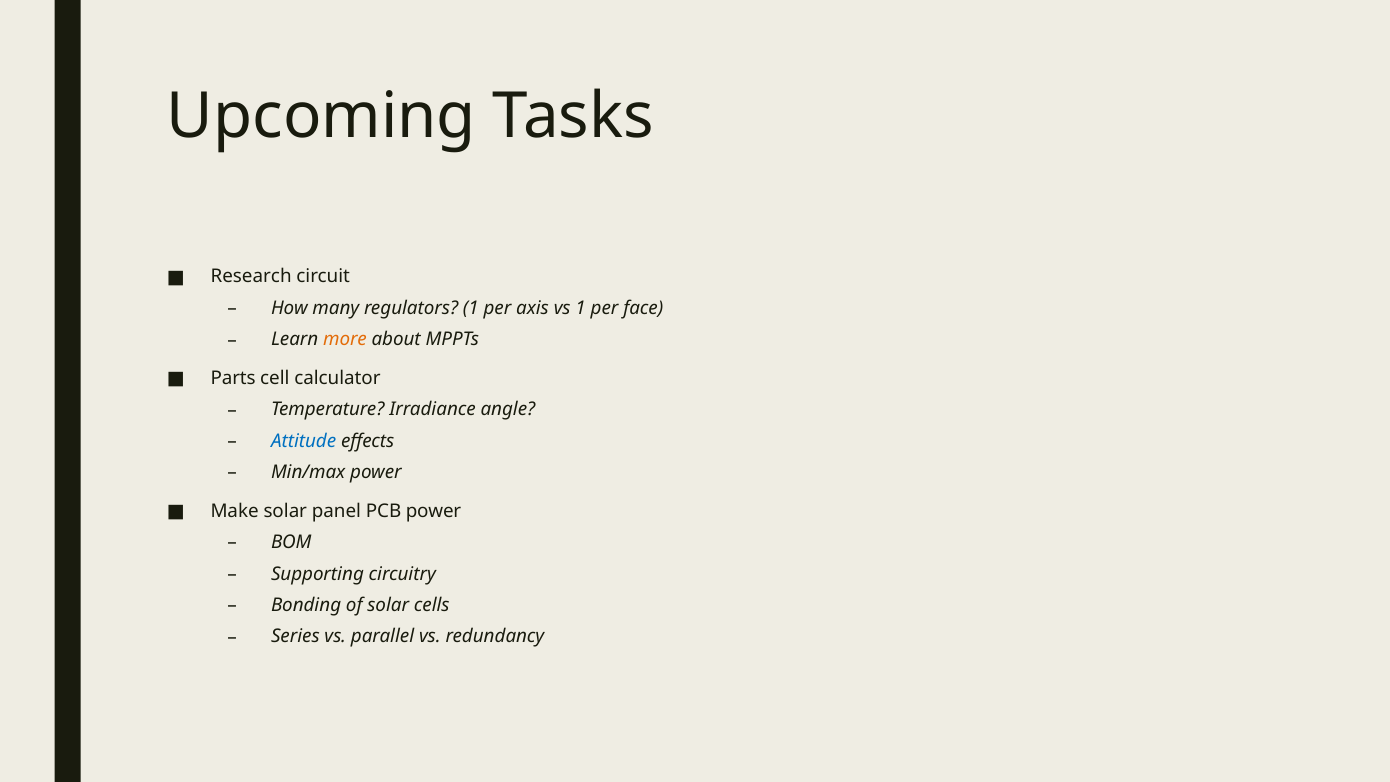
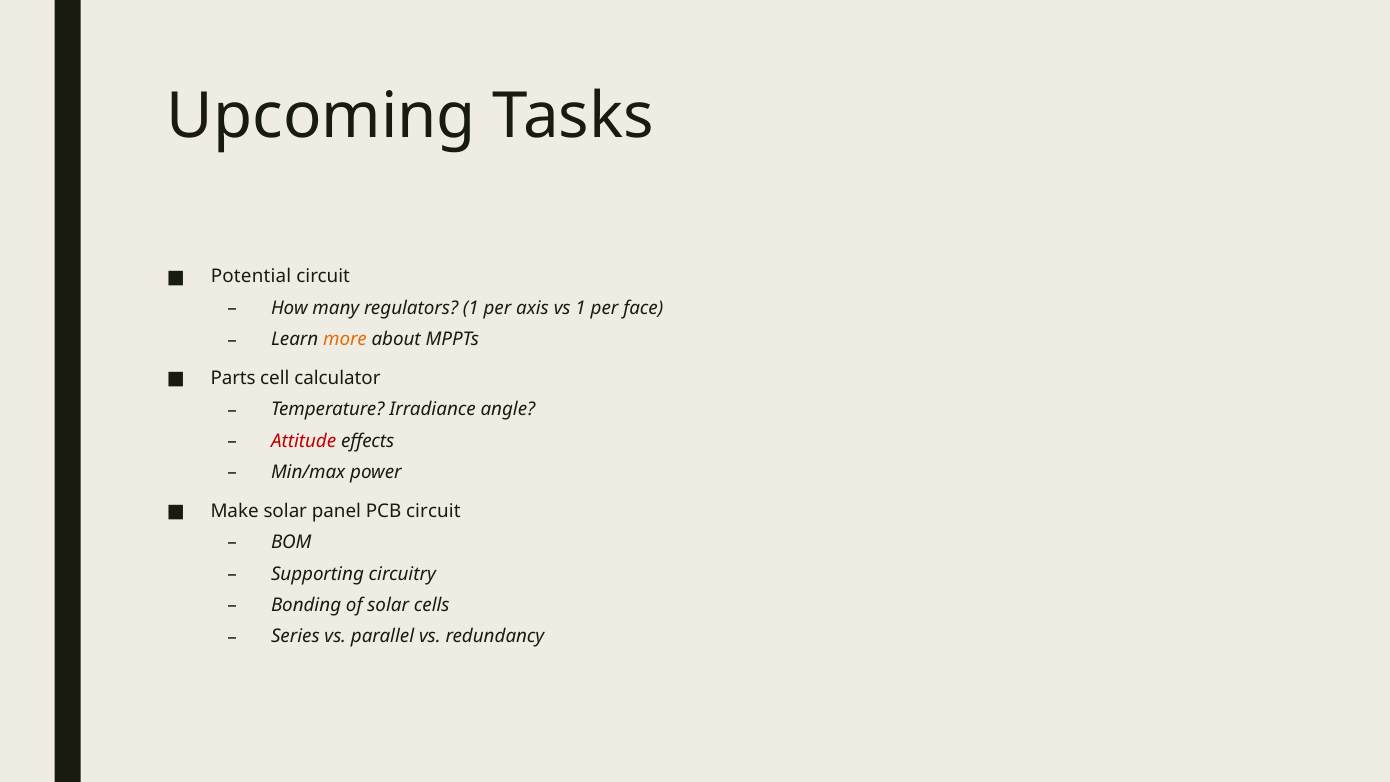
Research: Research -> Potential
Attitude colour: blue -> red
PCB power: power -> circuit
